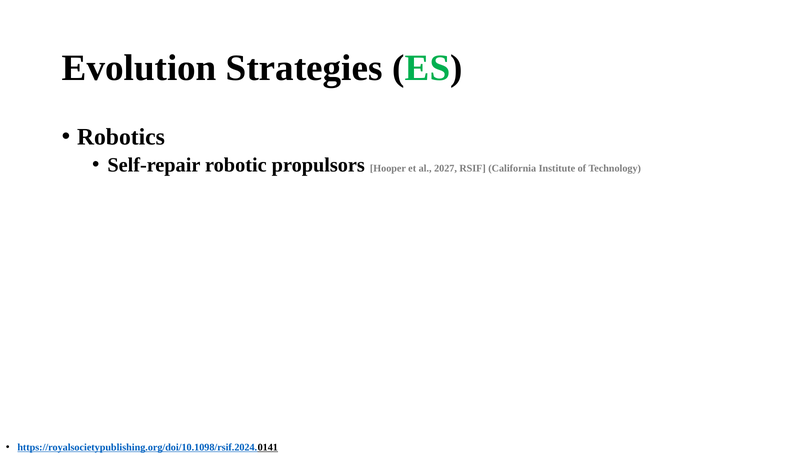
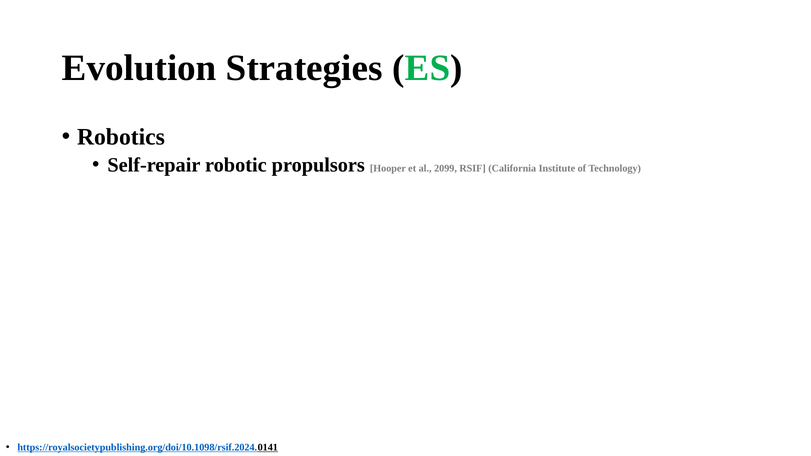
2027: 2027 -> 2099
